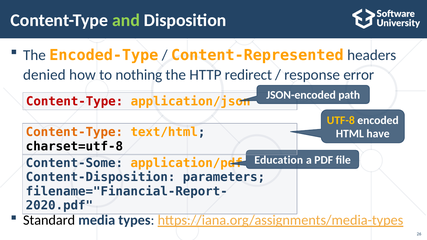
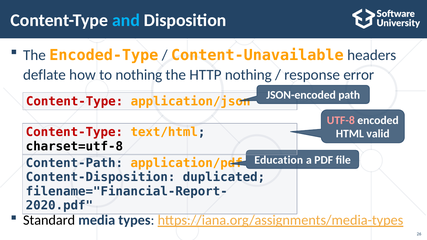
and colour: light green -> light blue
Content-Represented: Content-Represented -> Content-Unavailable
denied: denied -> deflate
HTTP redirect: redirect -> nothing
UTF-8 colour: yellow -> pink
Content-Type at (74, 132) colour: orange -> red
have: have -> valid
Content-Some: Content-Some -> Content-Path
parameters: parameters -> duplicated
